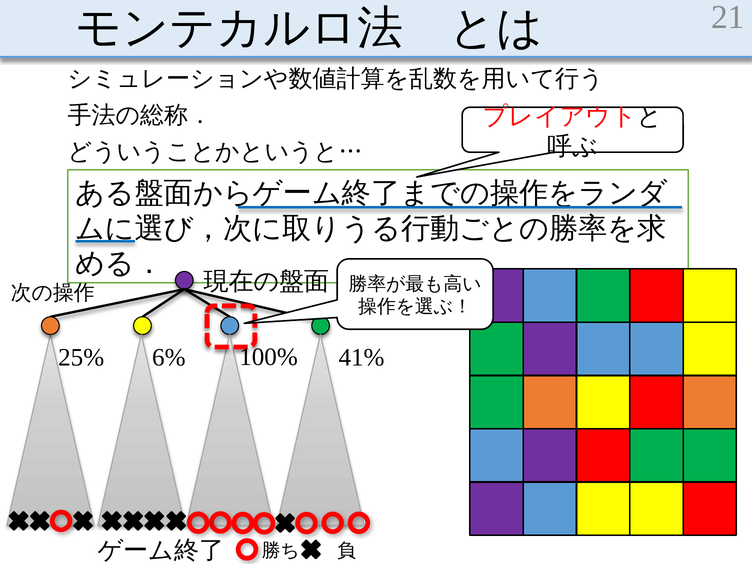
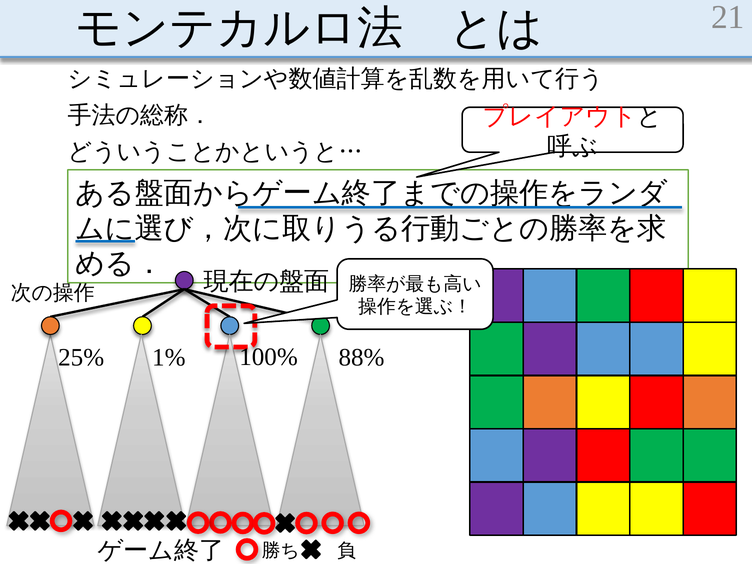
6%: 6% -> 1%
41%: 41% -> 88%
